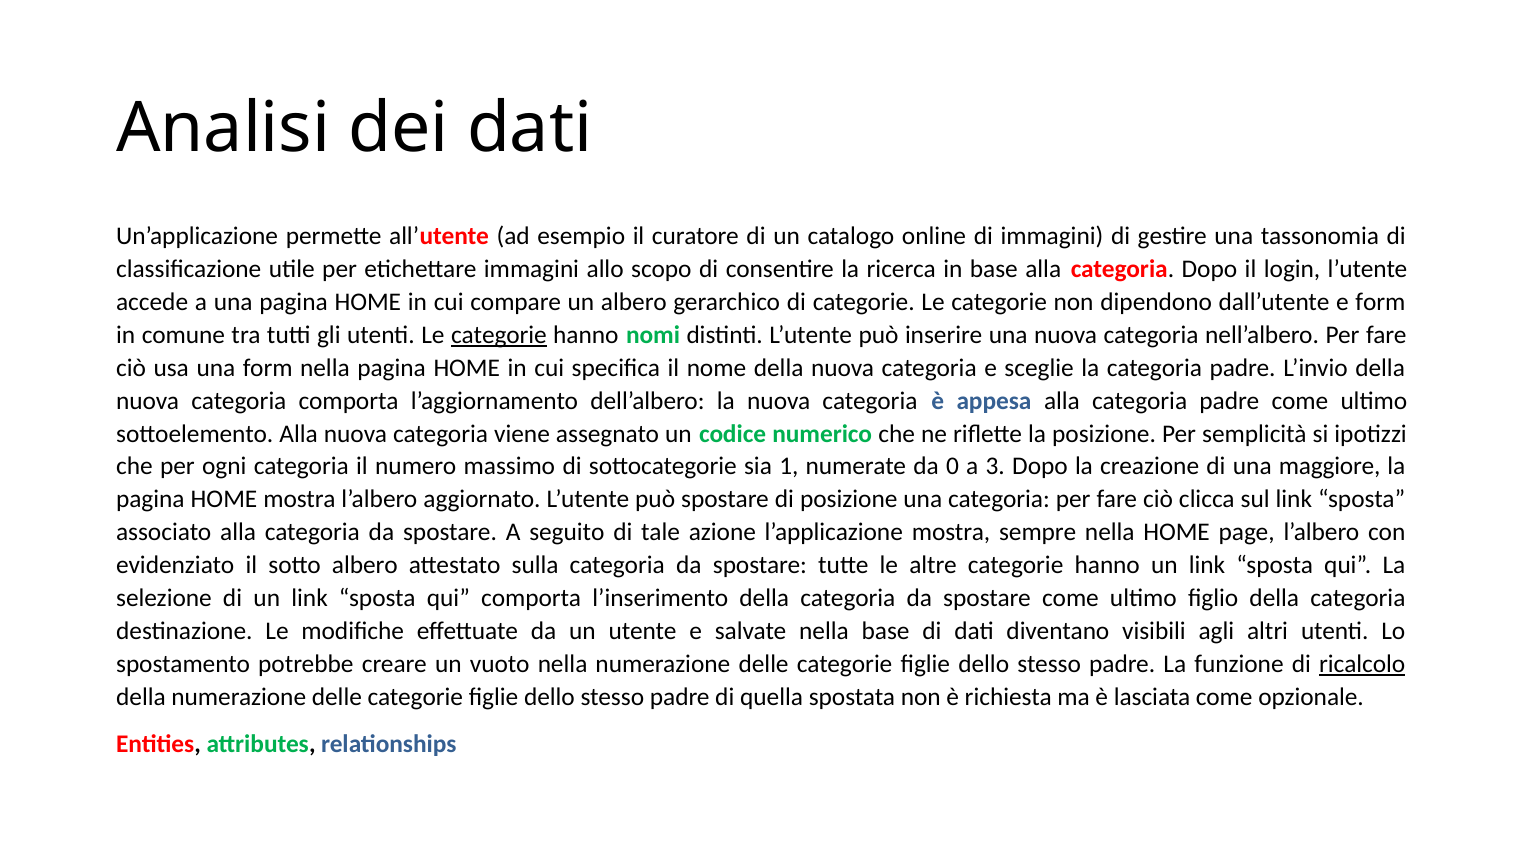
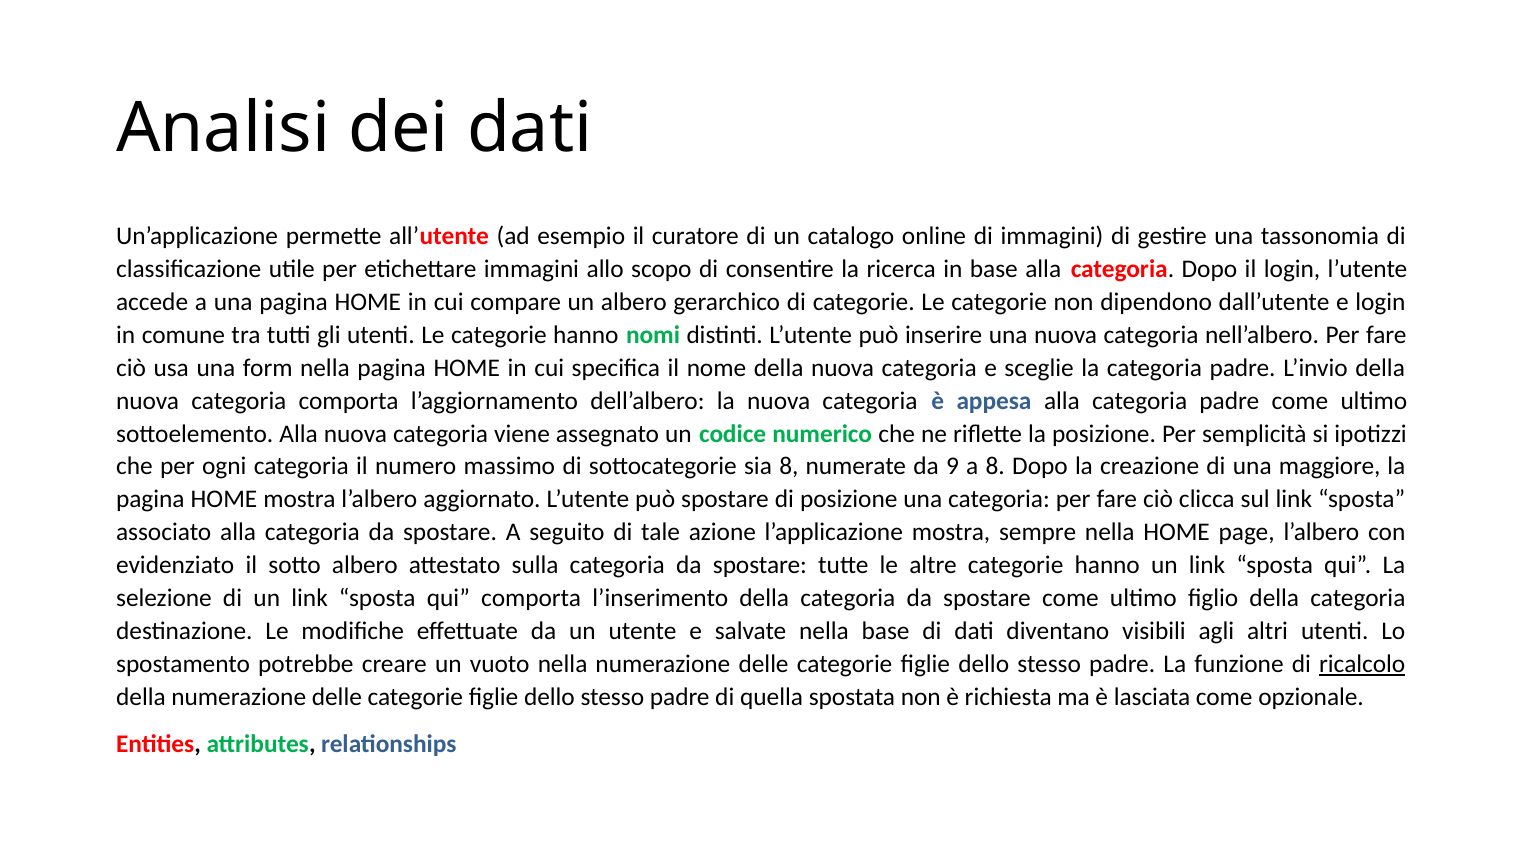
e form: form -> login
categorie at (499, 335) underline: present -> none
sia 1: 1 -> 8
0: 0 -> 9
a 3: 3 -> 8
